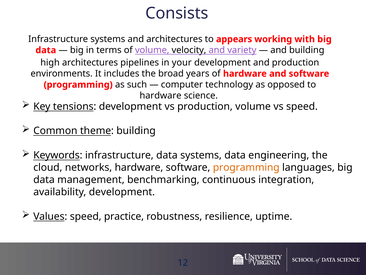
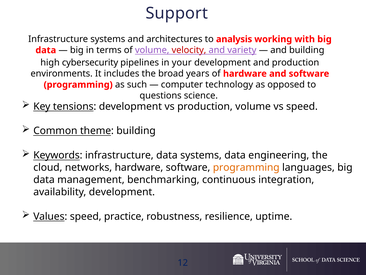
Consists: Consists -> Support
appears: appears -> analysis
velocity colour: black -> red
high architectures: architectures -> cybersecurity
hardware at (161, 95): hardware -> questions
